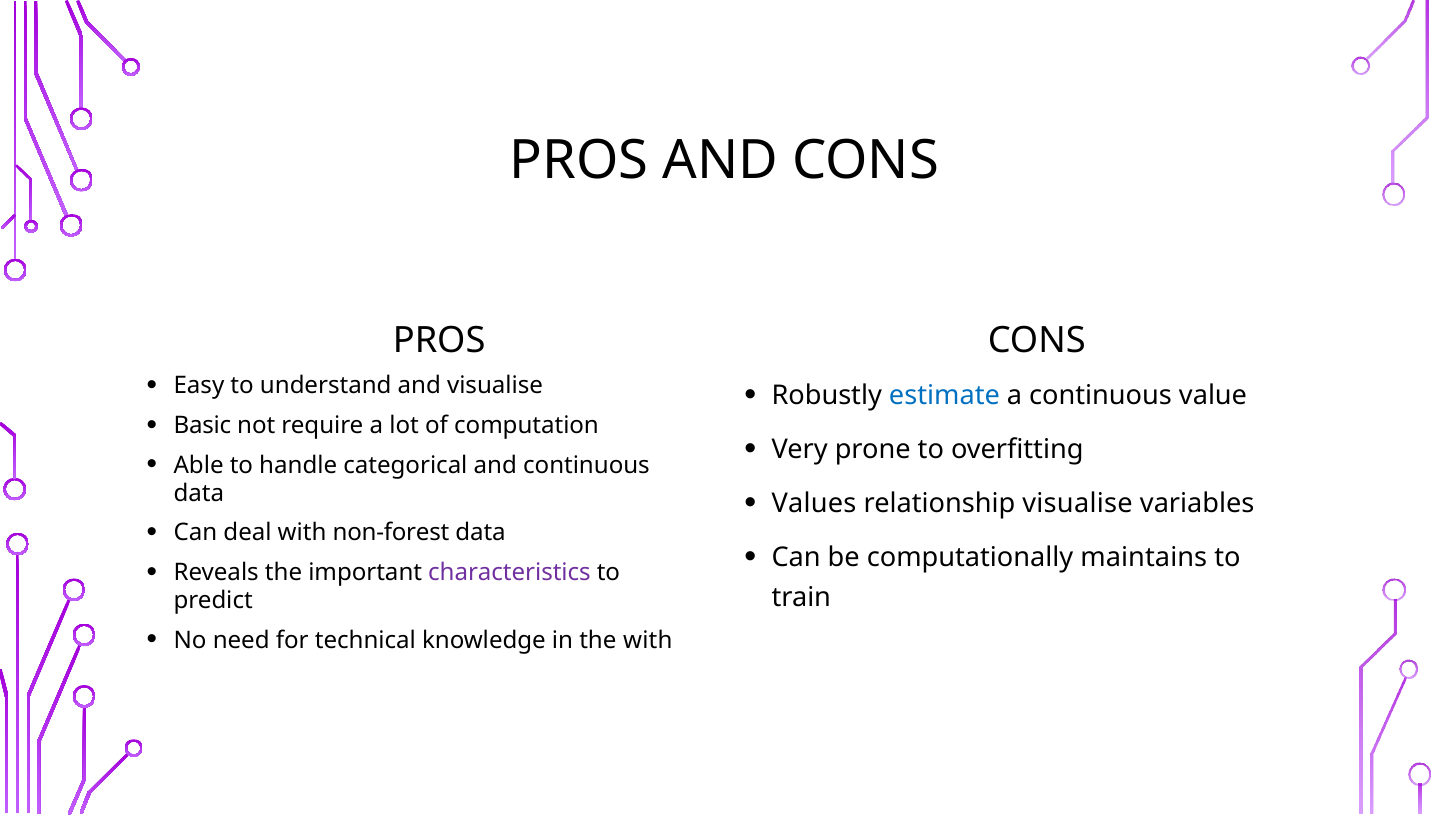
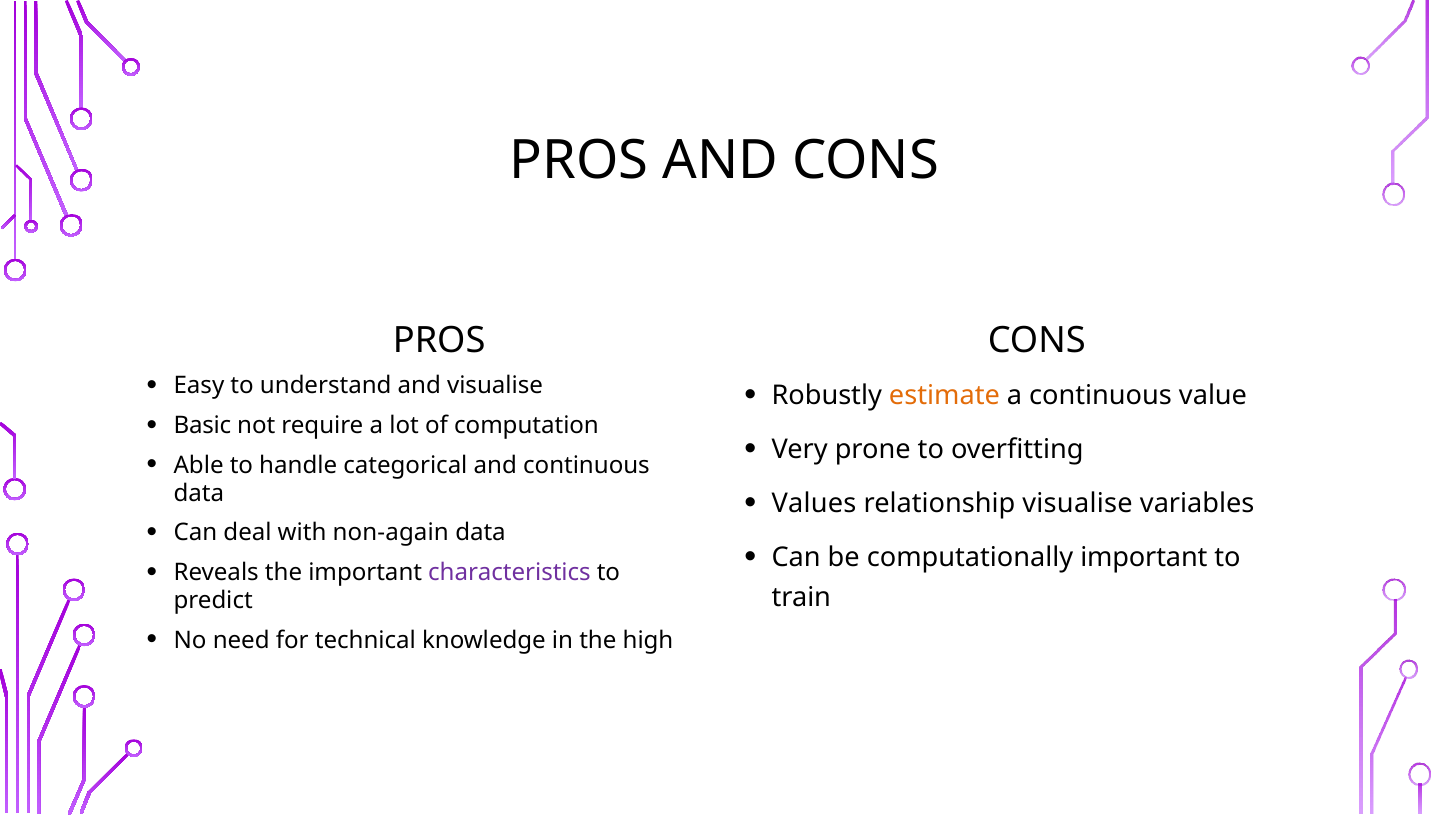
estimate colour: blue -> orange
non-forest: non-forest -> non-again
computationally maintains: maintains -> important
the with: with -> high
